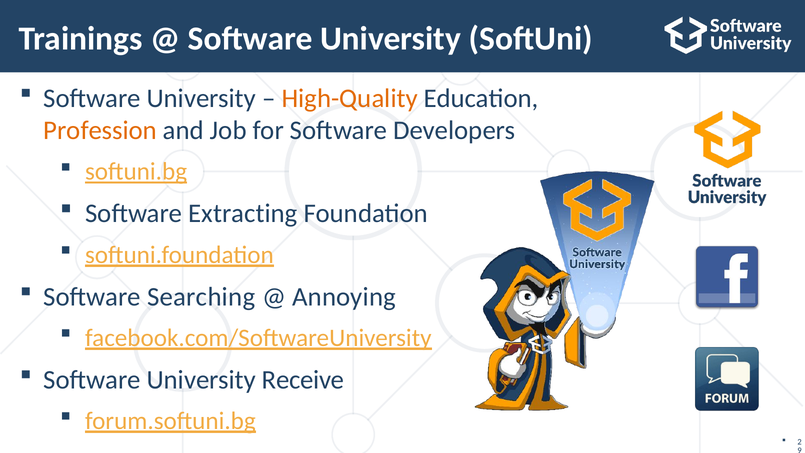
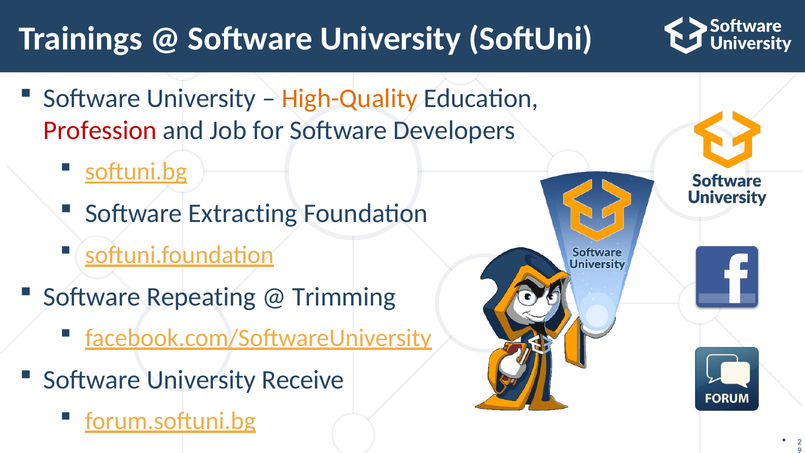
Profession colour: orange -> red
Searching: Searching -> Repeating
Annoying: Annoying -> Trimming
